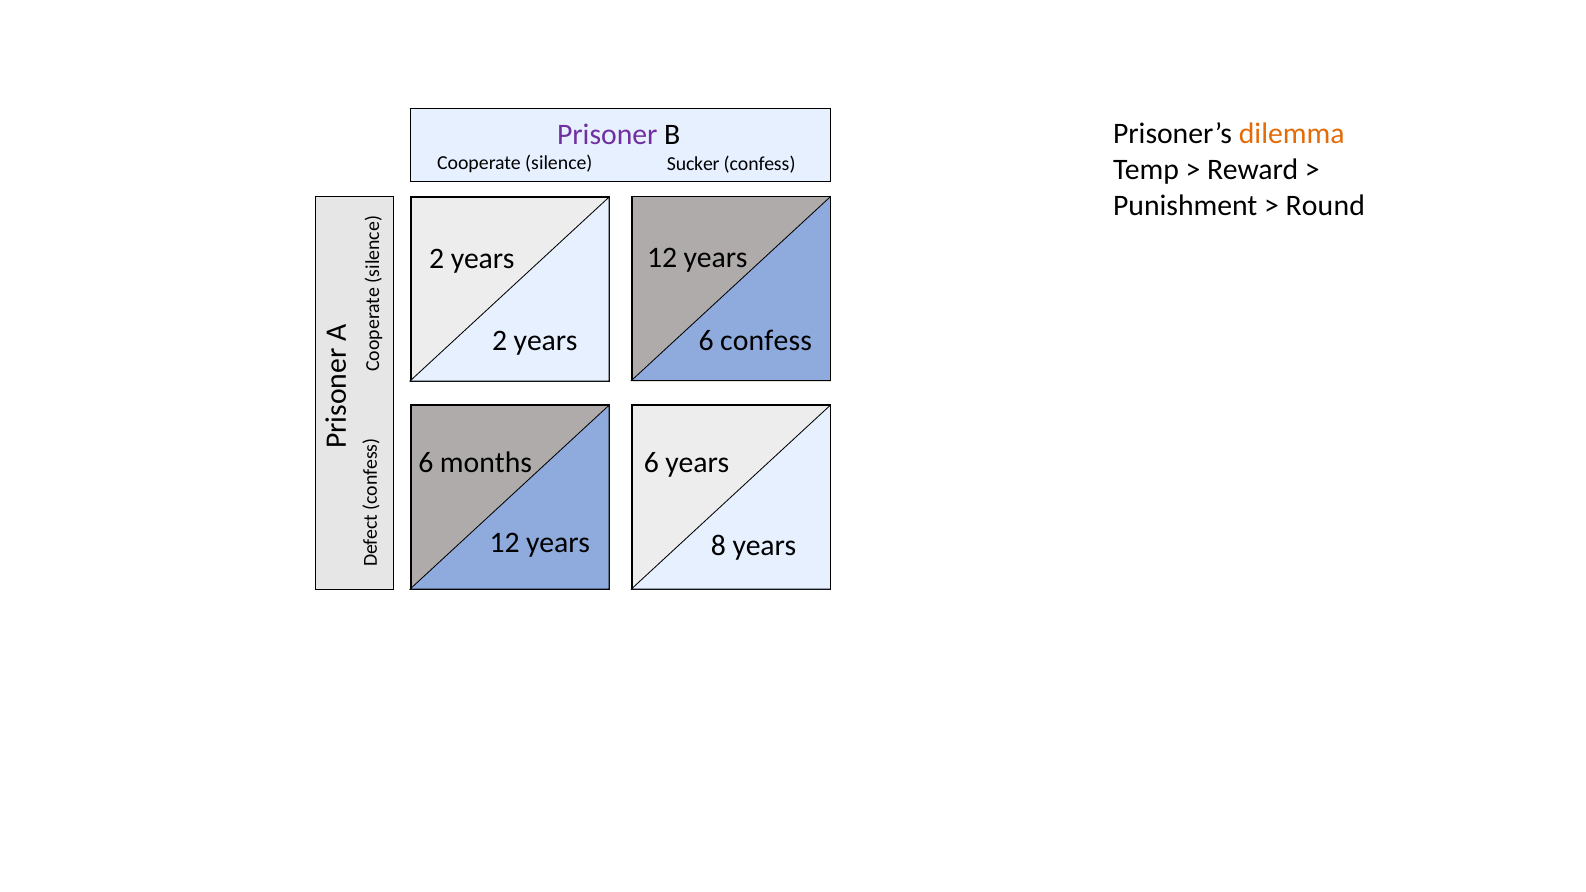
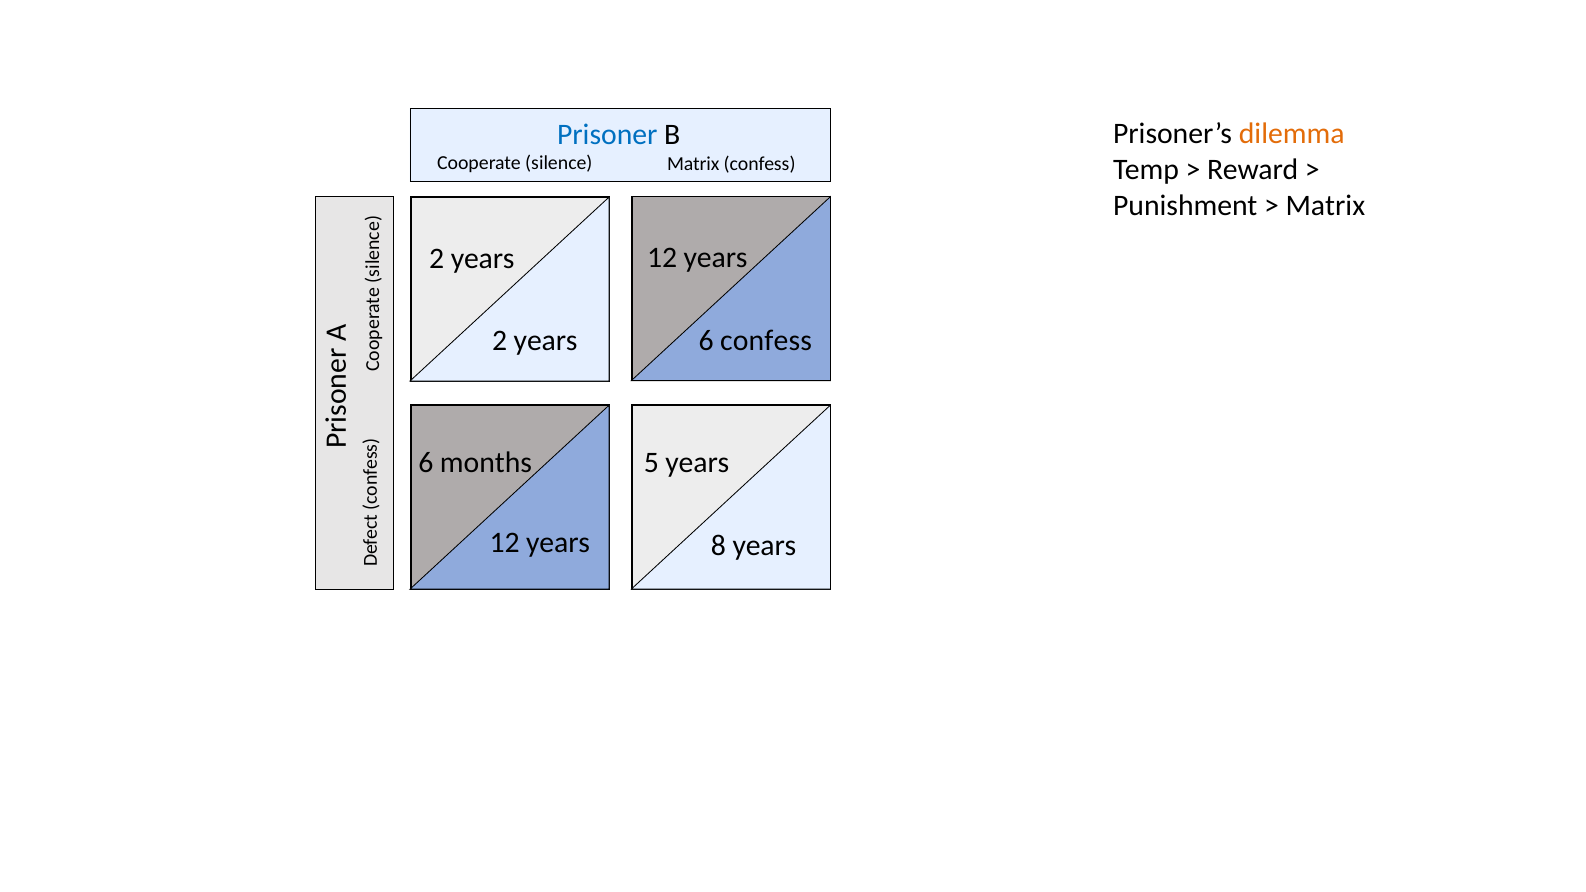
Prisoner colour: purple -> blue
silence Sucker: Sucker -> Matrix
Round at (1325, 205): Round -> Matrix
months 6: 6 -> 5
